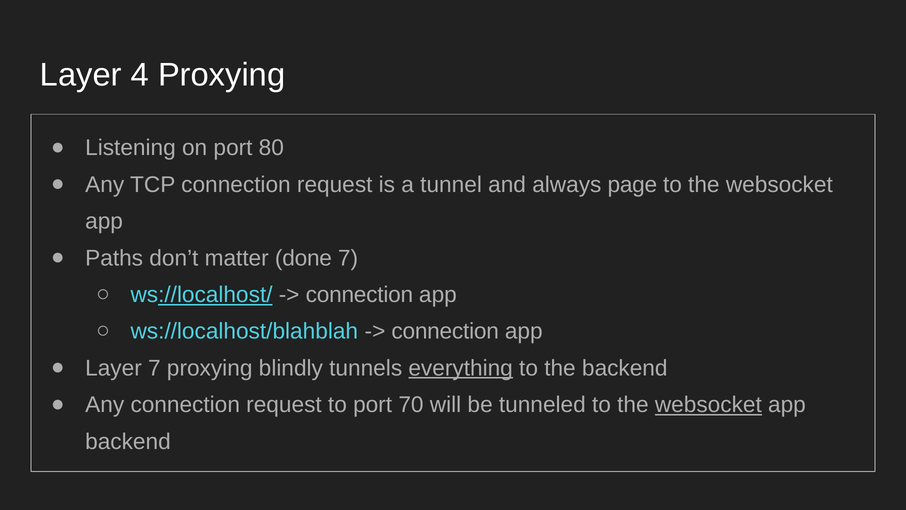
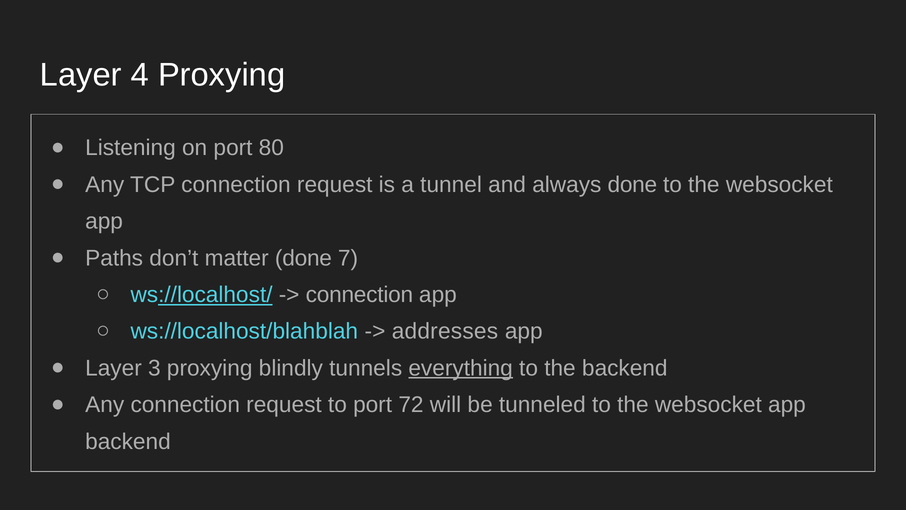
always page: page -> done
connection at (445, 331): connection -> addresses
Layer 7: 7 -> 3
70: 70 -> 72
websocket at (708, 405) underline: present -> none
